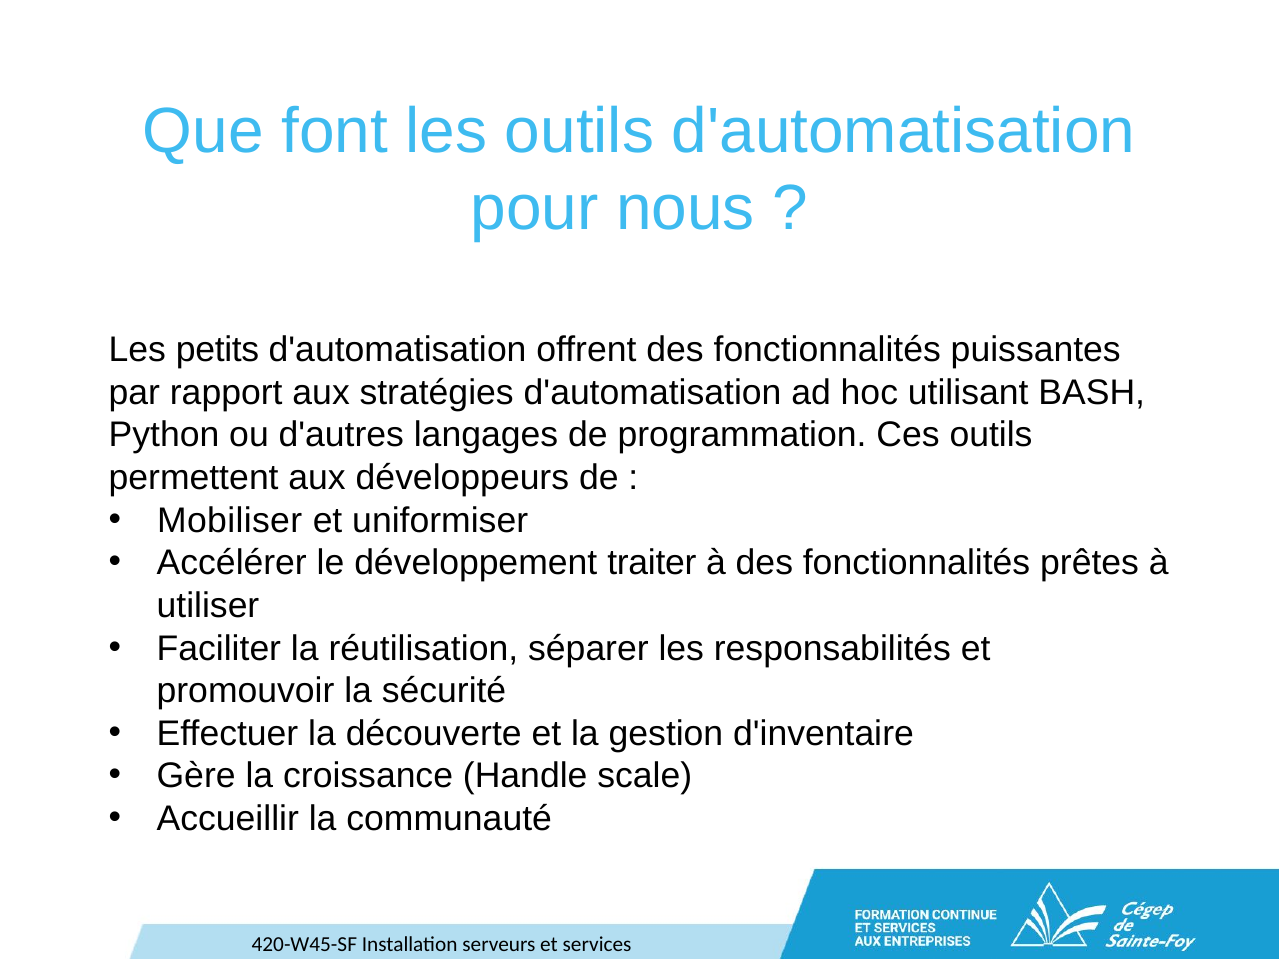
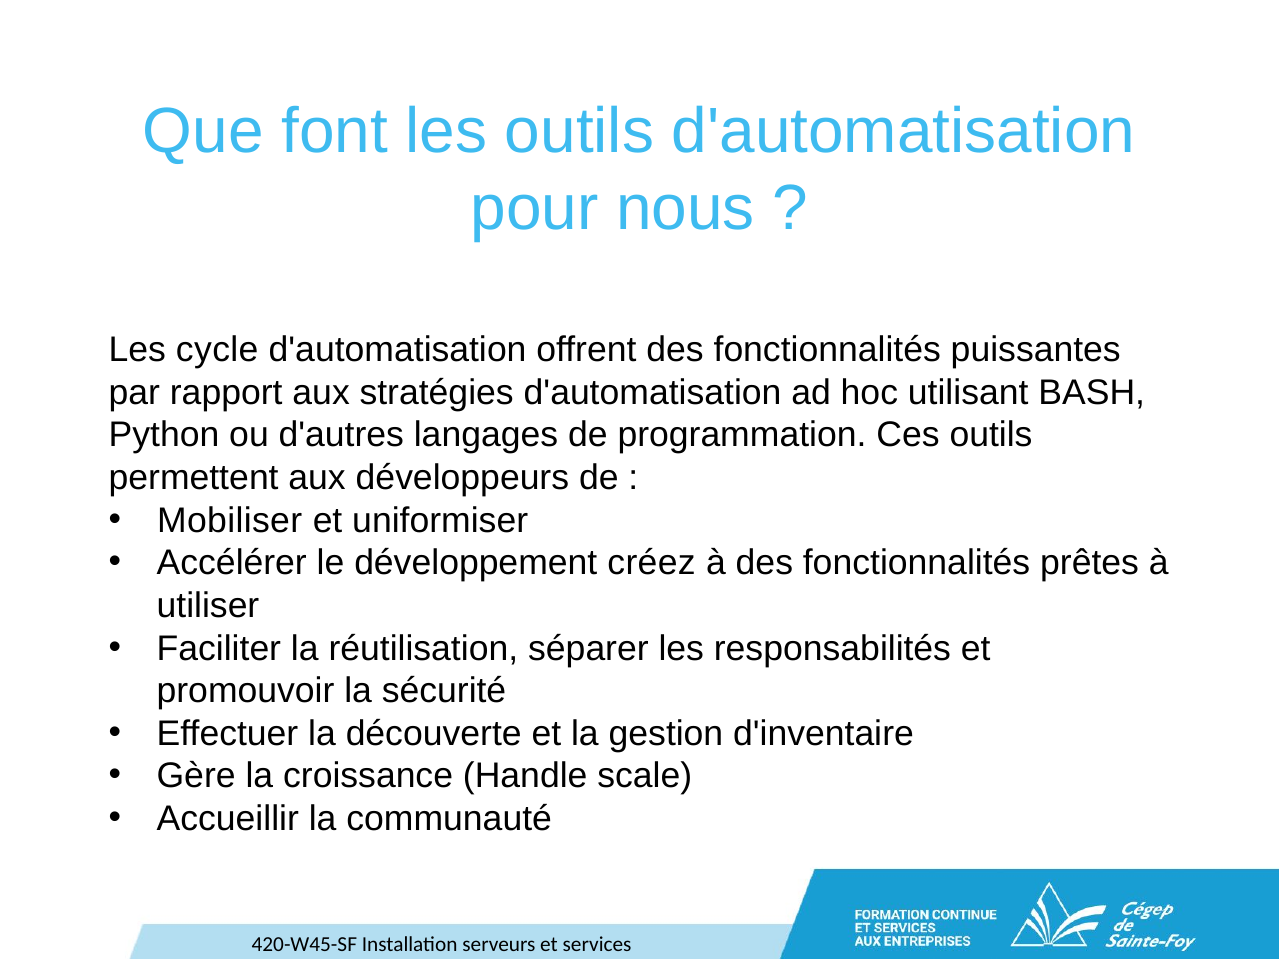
petits: petits -> cycle
traiter: traiter -> créez
